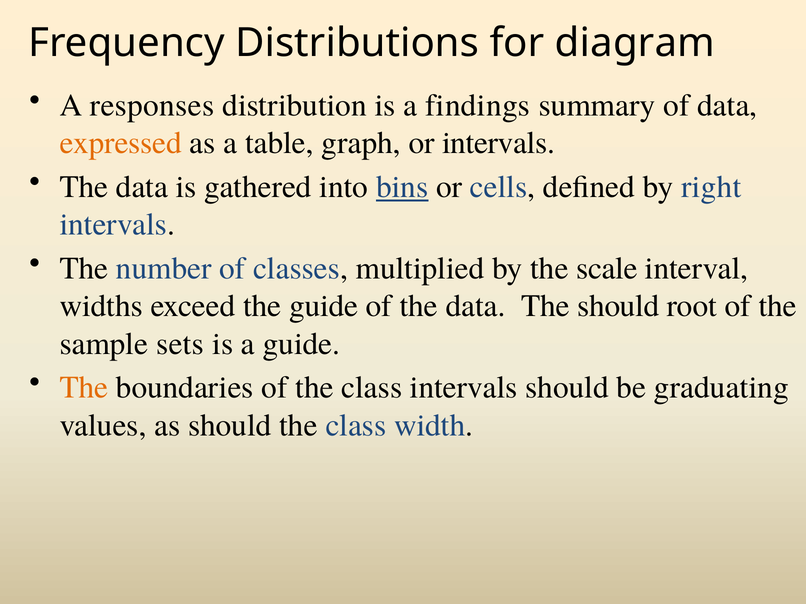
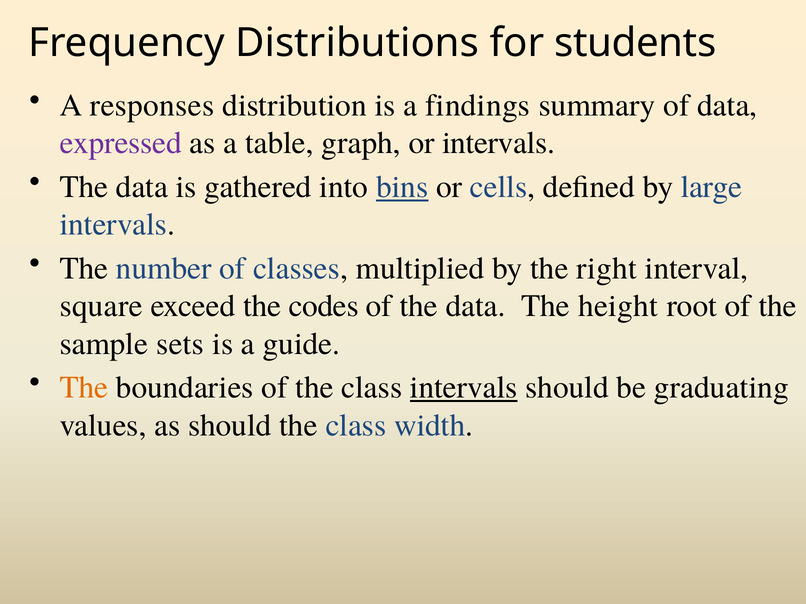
diagram: diagram -> students
expressed colour: orange -> purple
right: right -> large
scale: scale -> right
widths: widths -> square
the guide: guide -> codes
The should: should -> height
intervals at (464, 388) underline: none -> present
